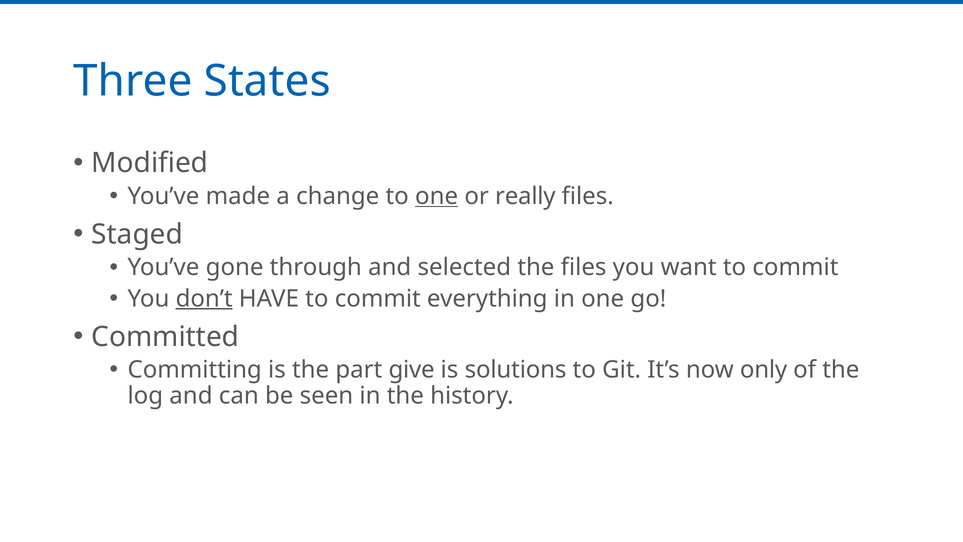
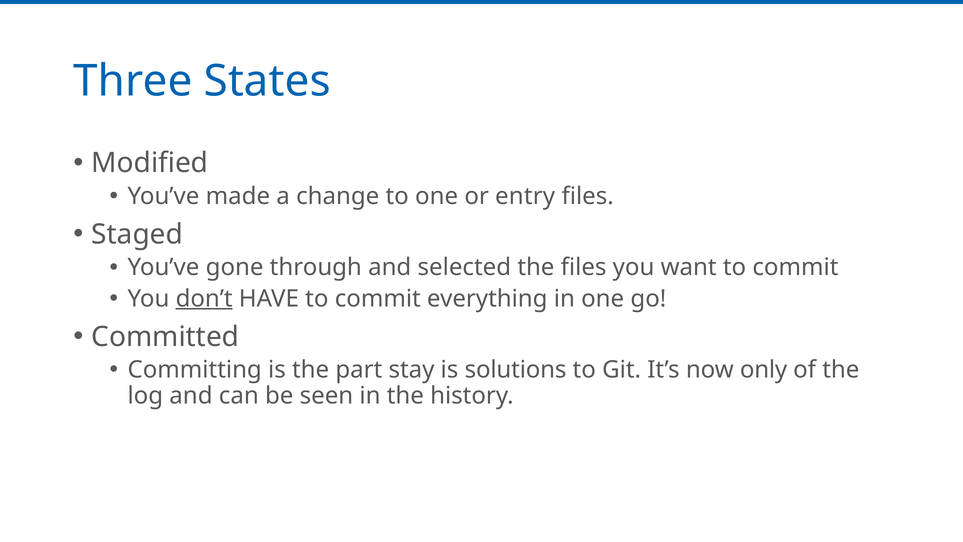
one at (437, 196) underline: present -> none
really: really -> entry
give: give -> stay
